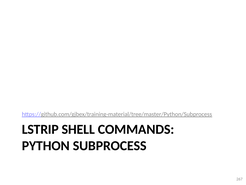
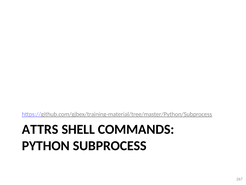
LSTRIP: LSTRIP -> ATTRS
